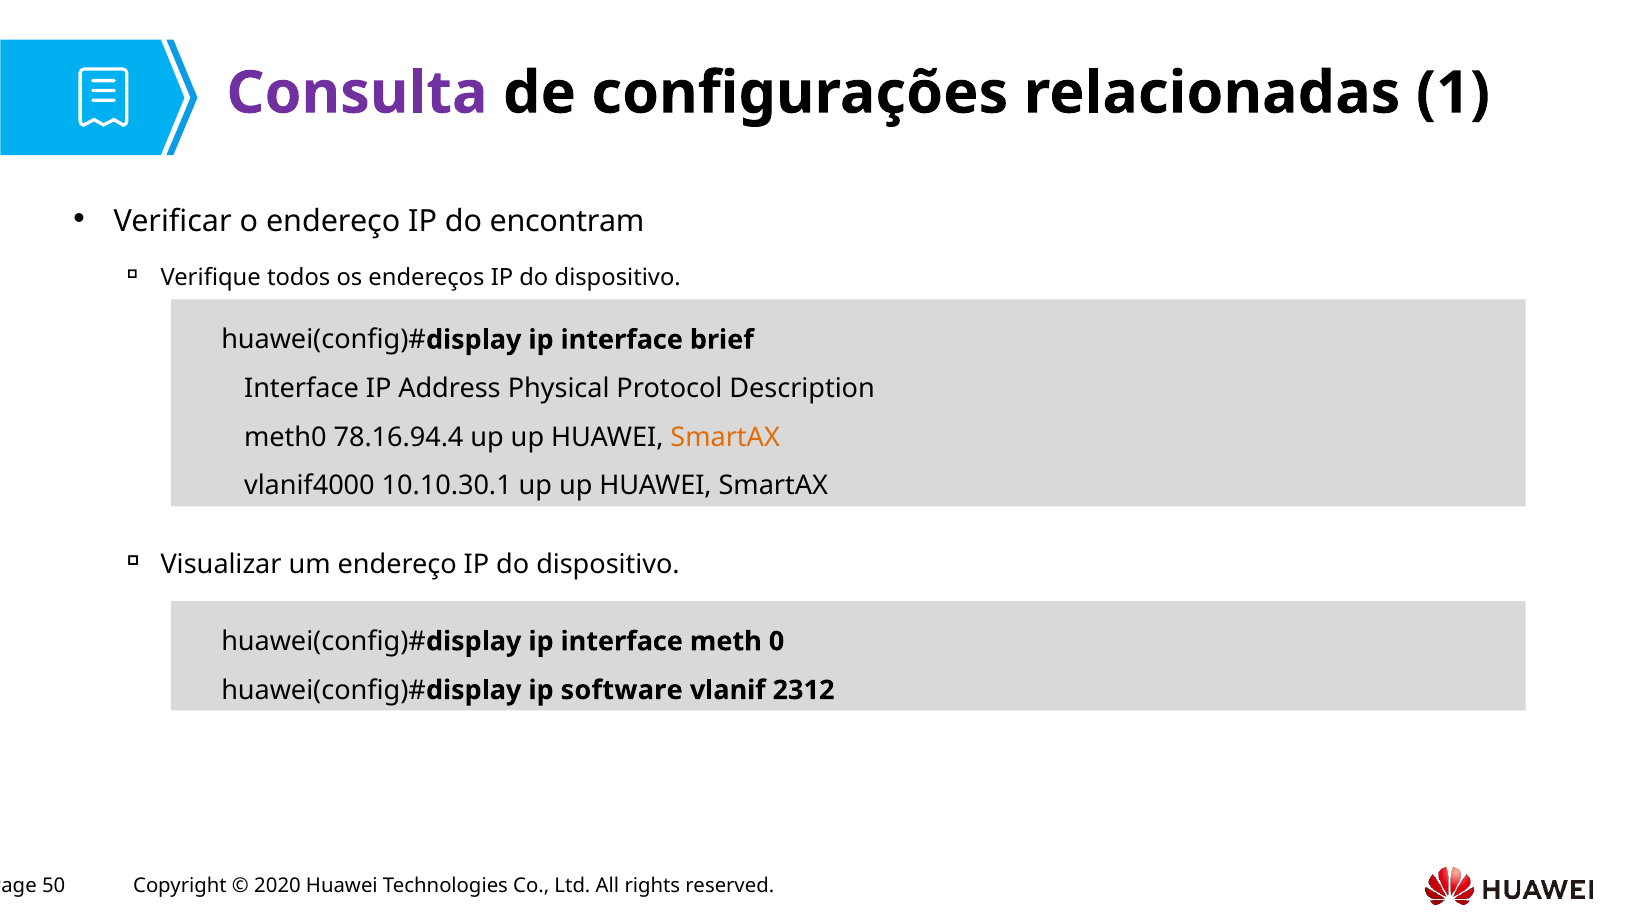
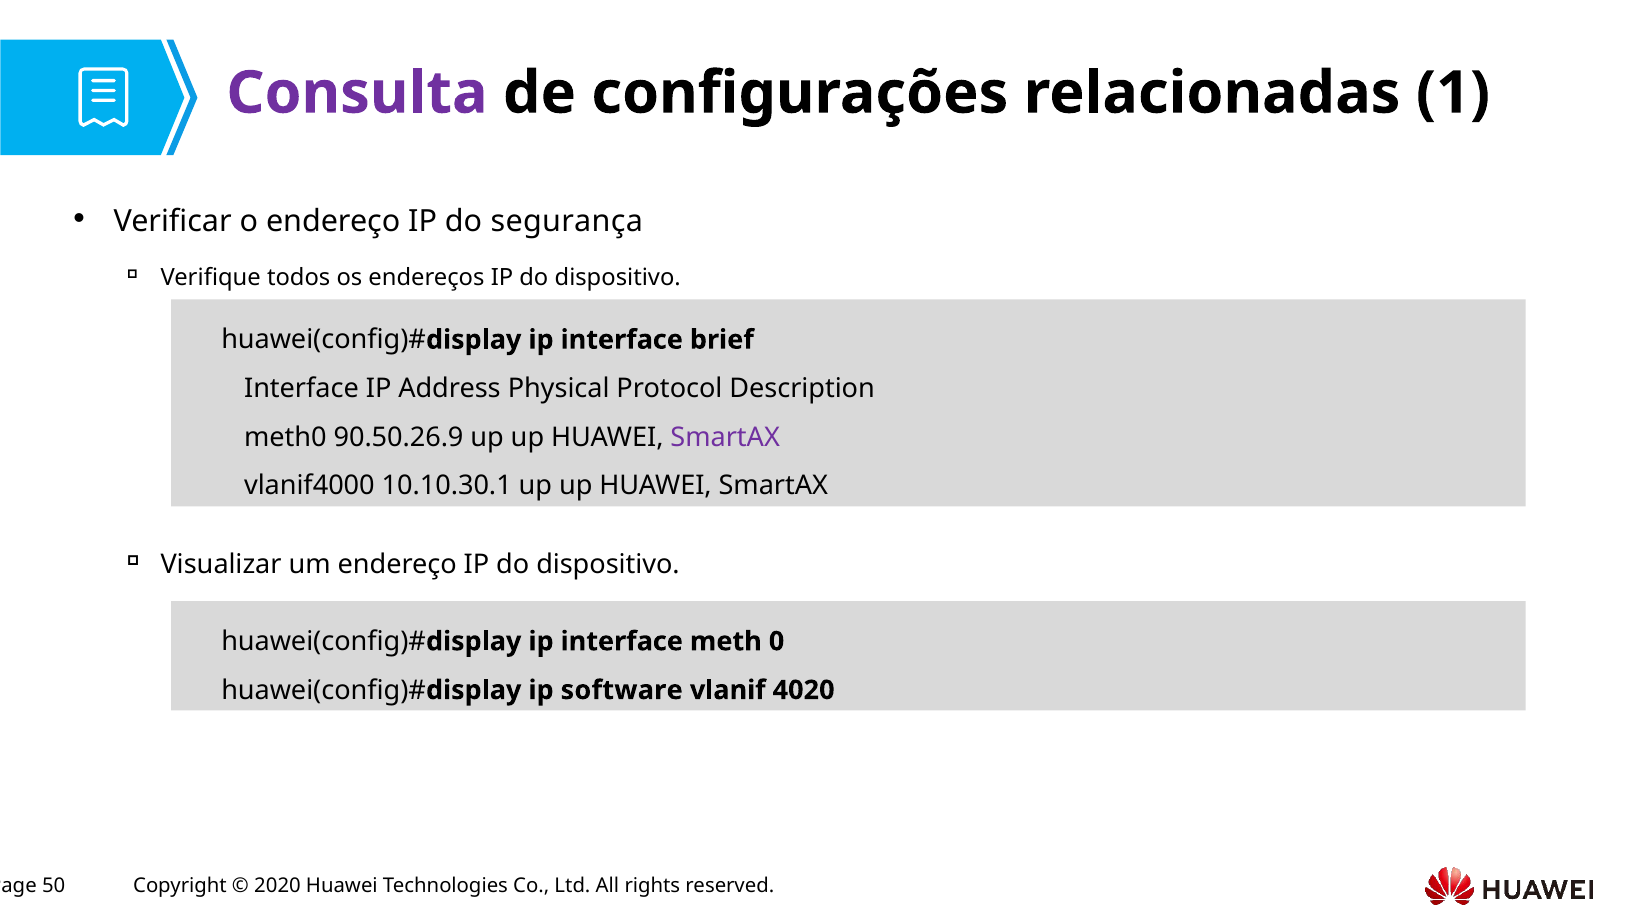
encontram: encontram -> segurança
78.16.94.4: 78.16.94.4 -> 90.50.26.9
SmartAX at (725, 438) colour: orange -> purple
2312: 2312 -> 4020
